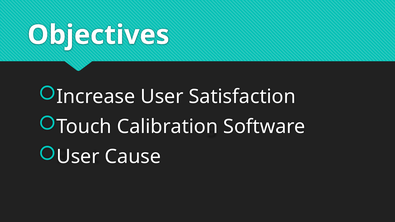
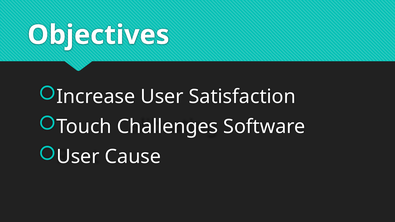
Calibration: Calibration -> Challenges
